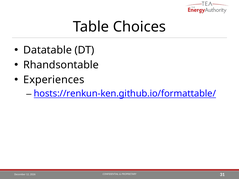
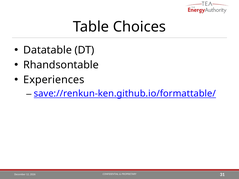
hosts://renkun-ken.github.io/formattable/: hosts://renkun-ken.github.io/formattable/ -> save://renkun-ken.github.io/formattable/
